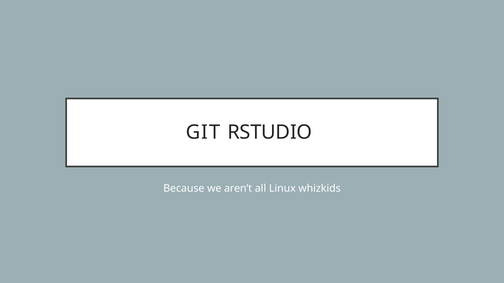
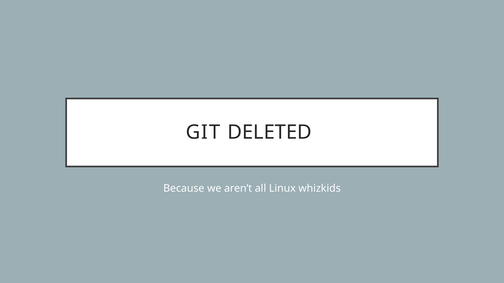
RSTUDIO: RSTUDIO -> DELETED
